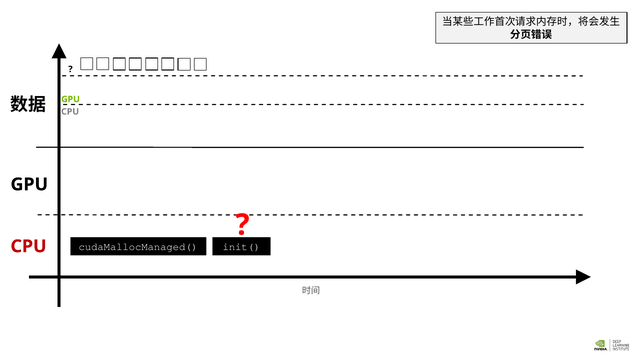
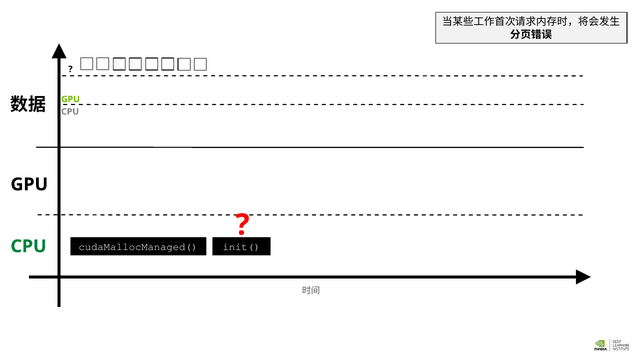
CPU at (29, 246) colour: red -> green
